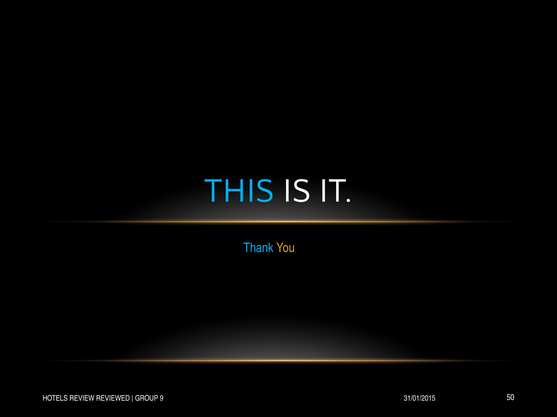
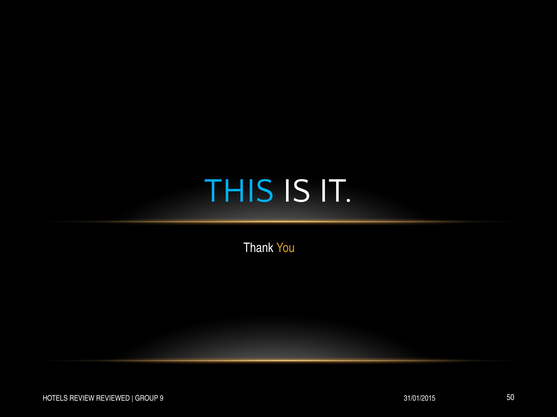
Thank colour: light blue -> white
